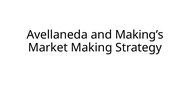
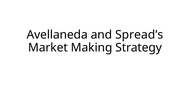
Making’s: Making’s -> Spread’s
